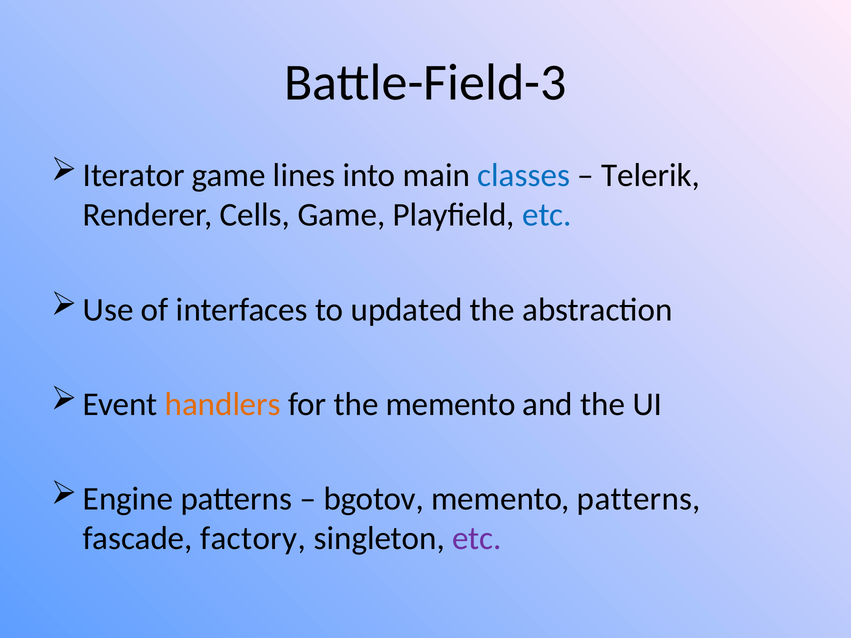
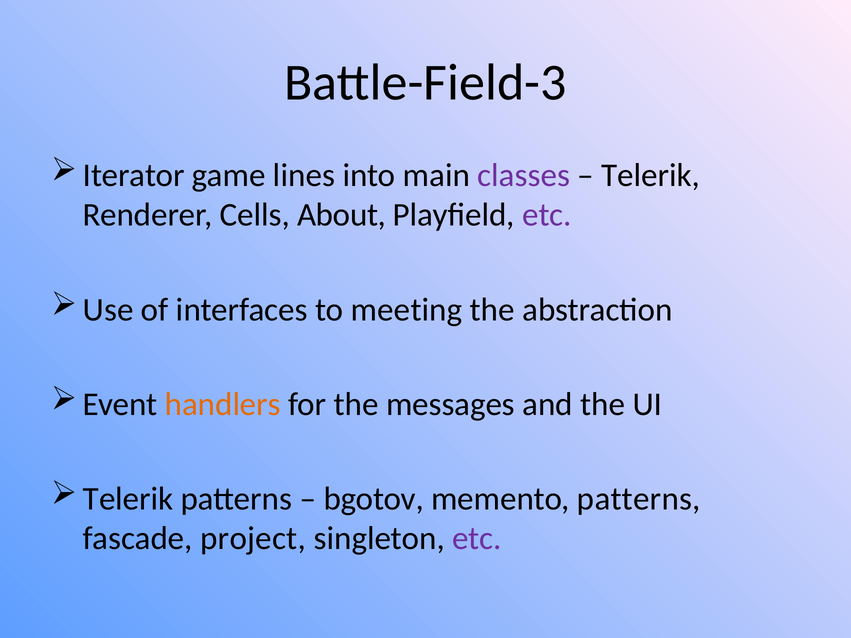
classes colour: blue -> purple
Cells Game: Game -> About
etc at (547, 215) colour: blue -> purple
updated: updated -> meeting
the memento: memento -> messages
Engine at (128, 499): Engine -> Telerik
factory: factory -> project
